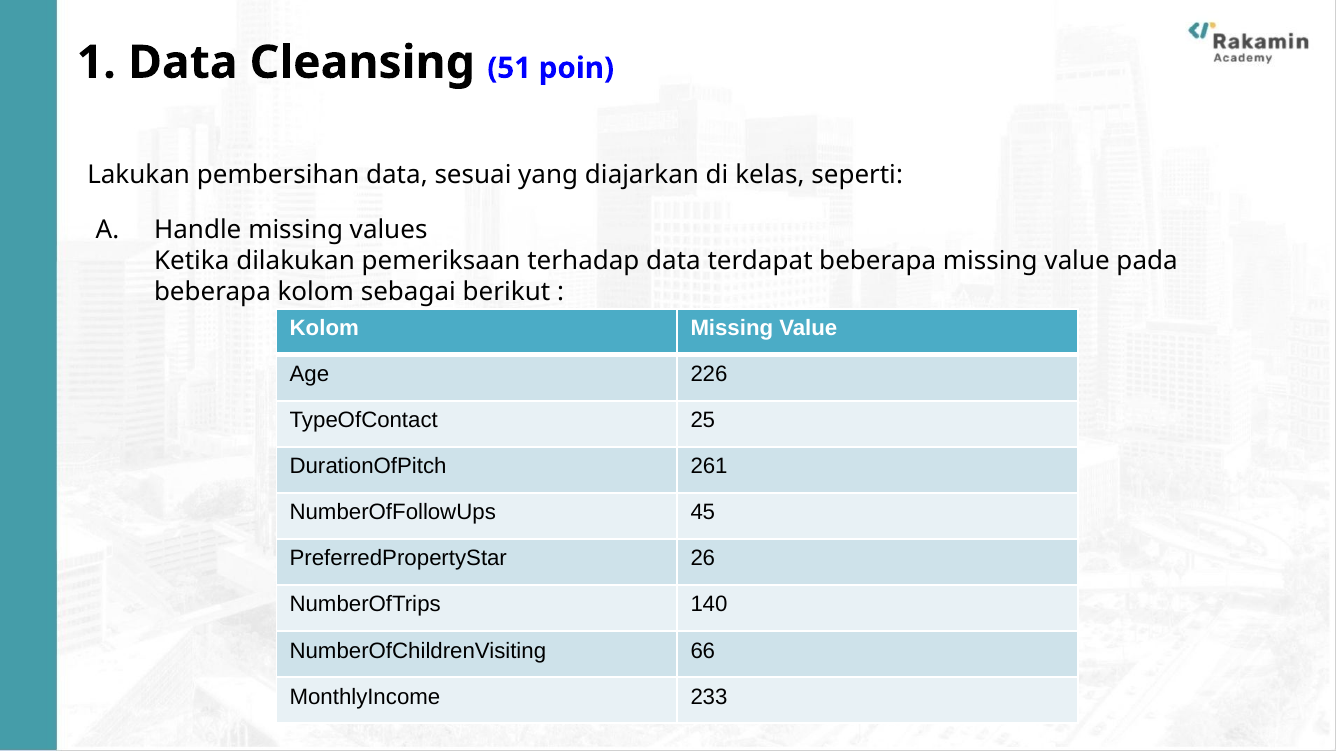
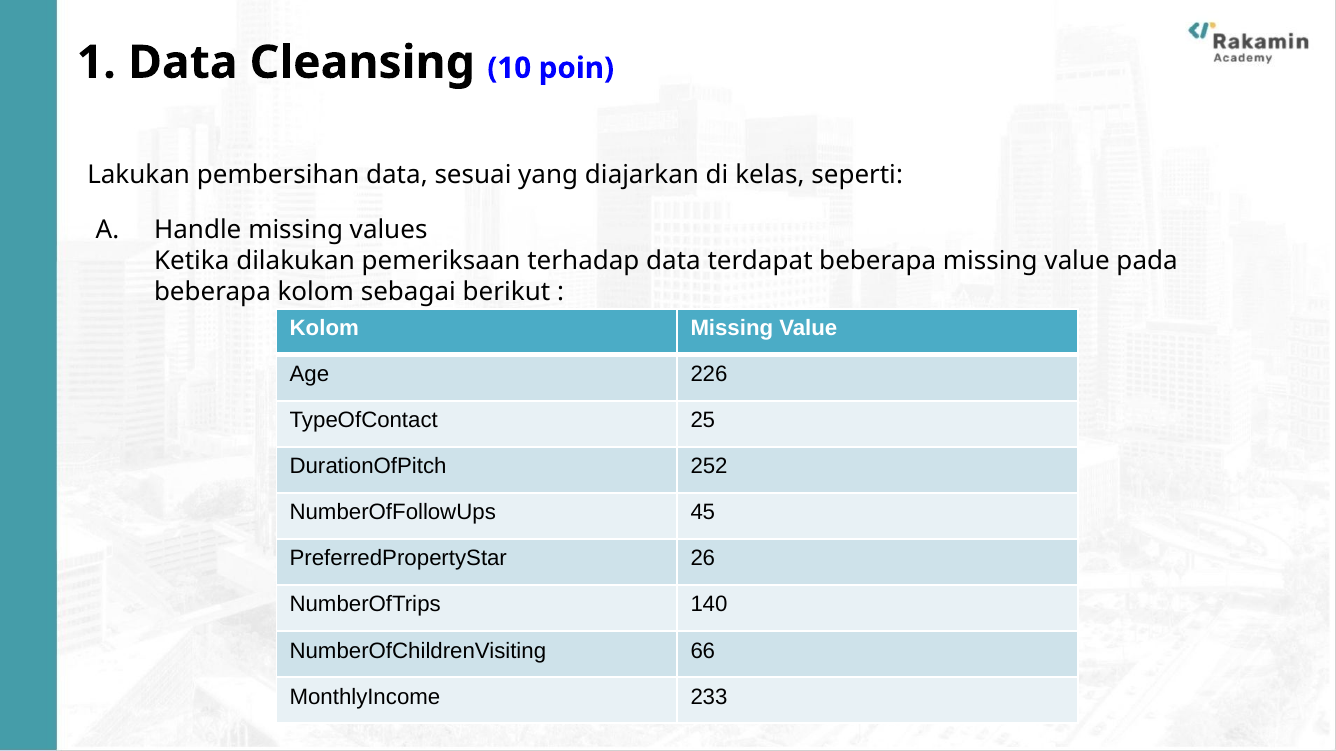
51: 51 -> 10
261: 261 -> 252
